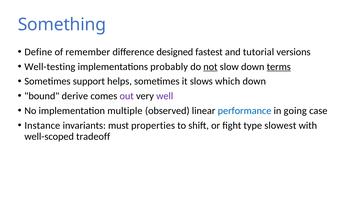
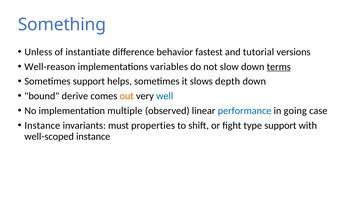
Define: Define -> Unless
remember: remember -> instantiate
designed: designed -> behavior
Well-testing: Well-testing -> Well-reason
probably: probably -> variables
not underline: present -> none
which: which -> depth
out colour: purple -> orange
well colour: purple -> blue
type slowest: slowest -> support
well-scoped tradeoff: tradeoff -> instance
